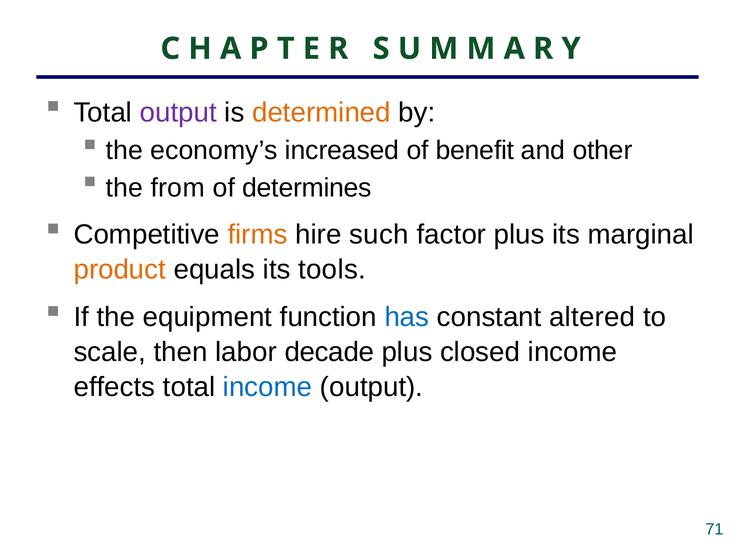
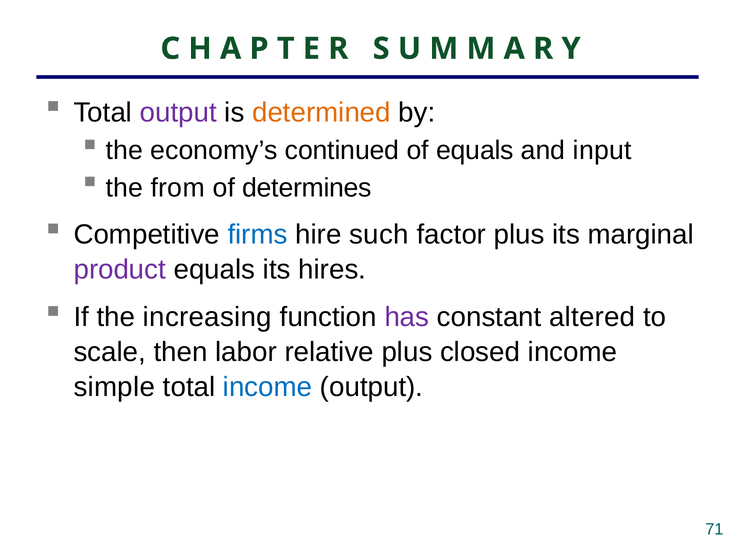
increased: increased -> continued
of benefit: benefit -> equals
other: other -> input
firms colour: orange -> blue
product colour: orange -> purple
tools: tools -> hires
equipment: equipment -> increasing
has colour: blue -> purple
decade: decade -> relative
effects: effects -> simple
